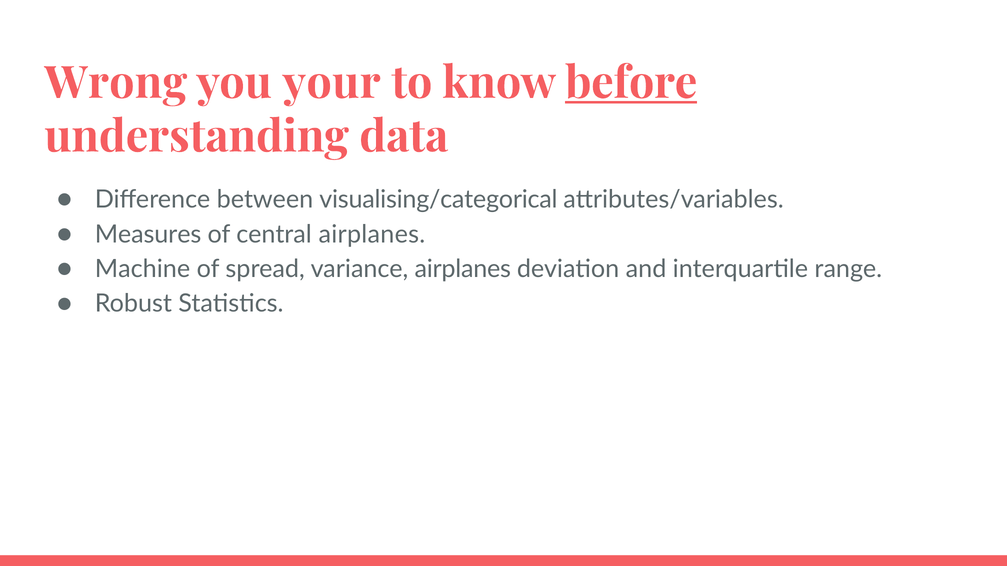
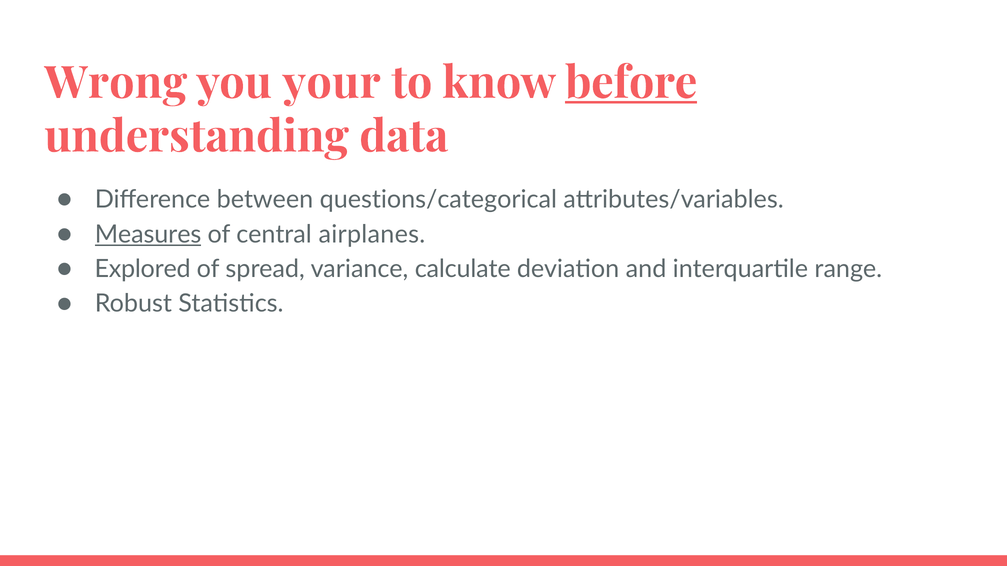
visualising/categorical: visualising/categorical -> questions/categorical
Measures underline: none -> present
Machine: Machine -> Explored
variance airplanes: airplanes -> calculate
